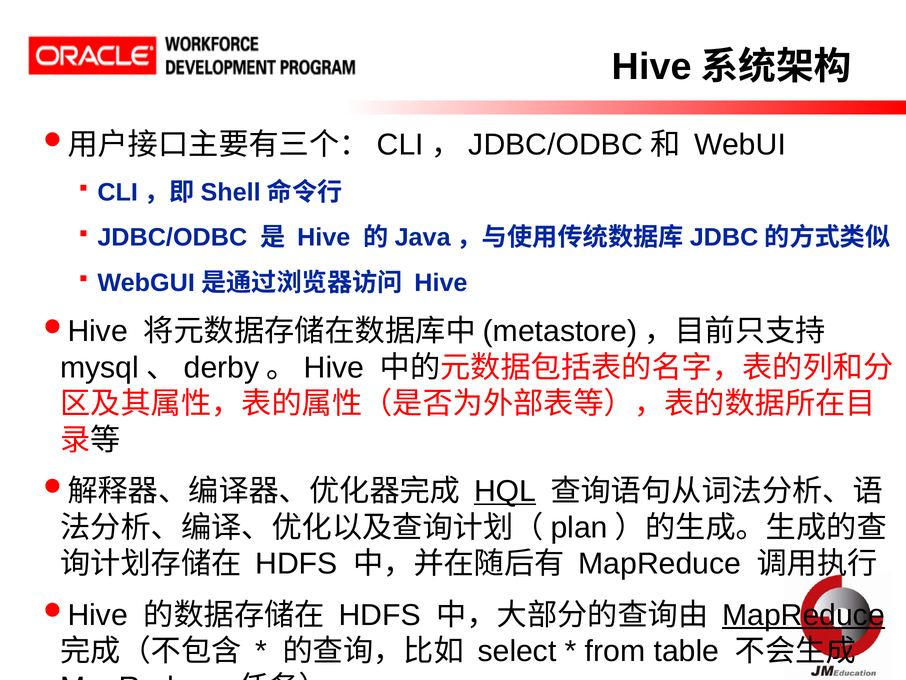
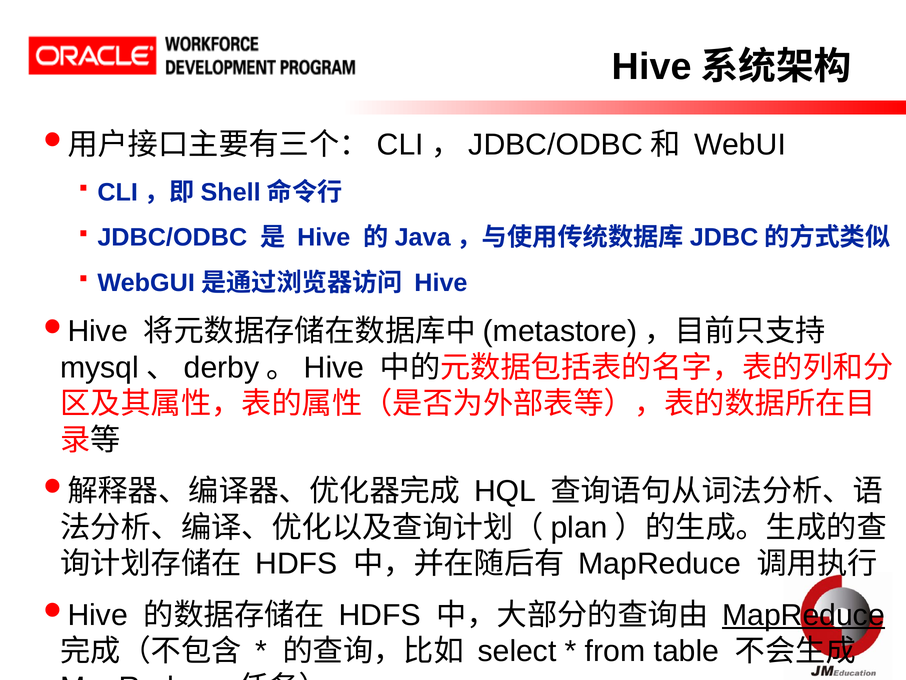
HQL underline: present -> none
